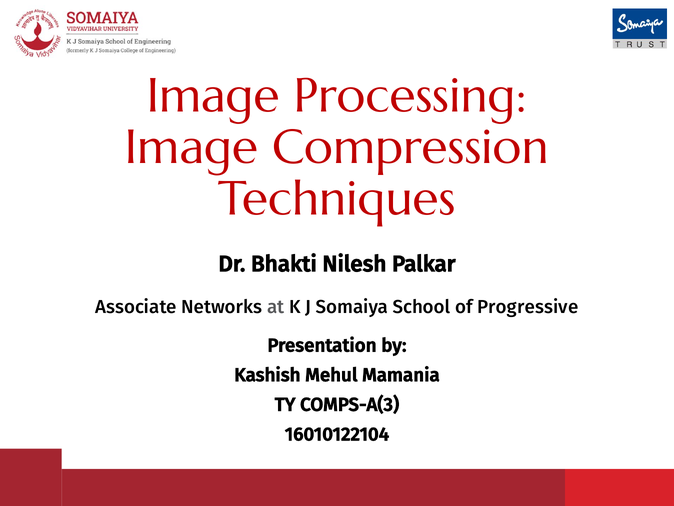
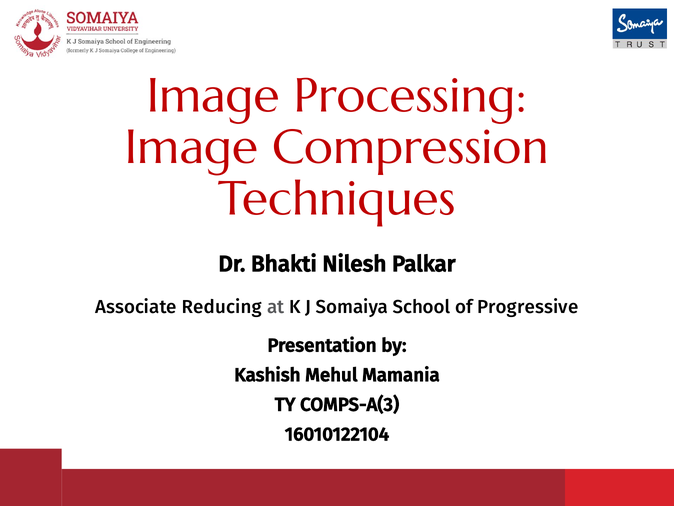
Networks: Networks -> Reducing
